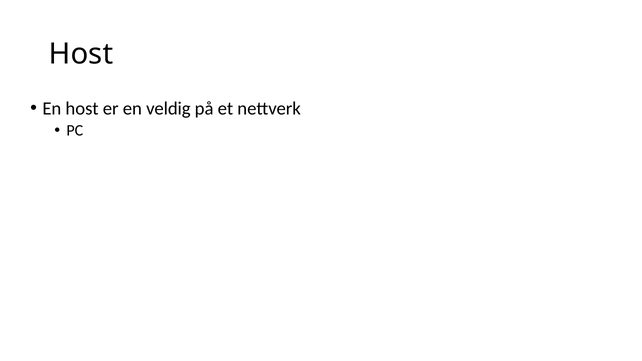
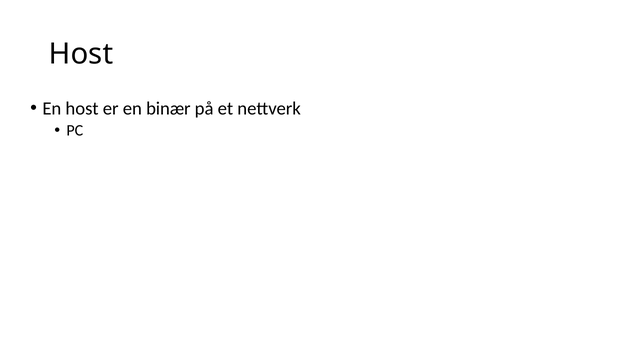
veldig: veldig -> binær
